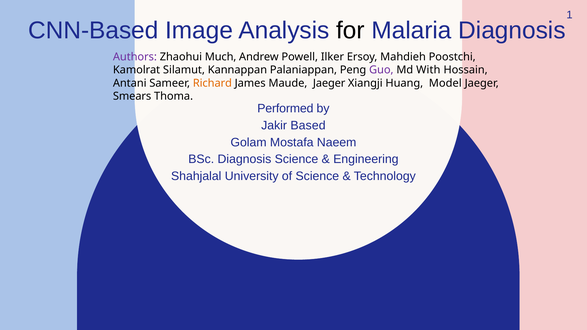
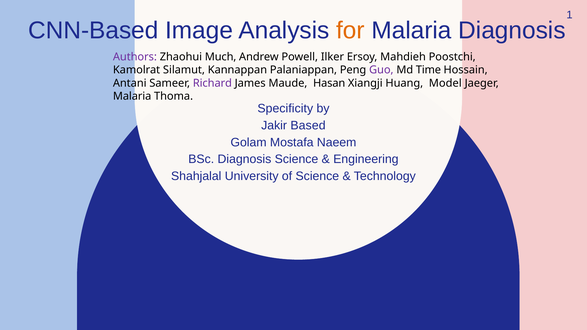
for colour: black -> orange
With: With -> Time
Richard colour: orange -> purple
Maude Jaeger: Jaeger -> Hasan
Smears at (132, 96): Smears -> Malaria
Performed: Performed -> Specificity
